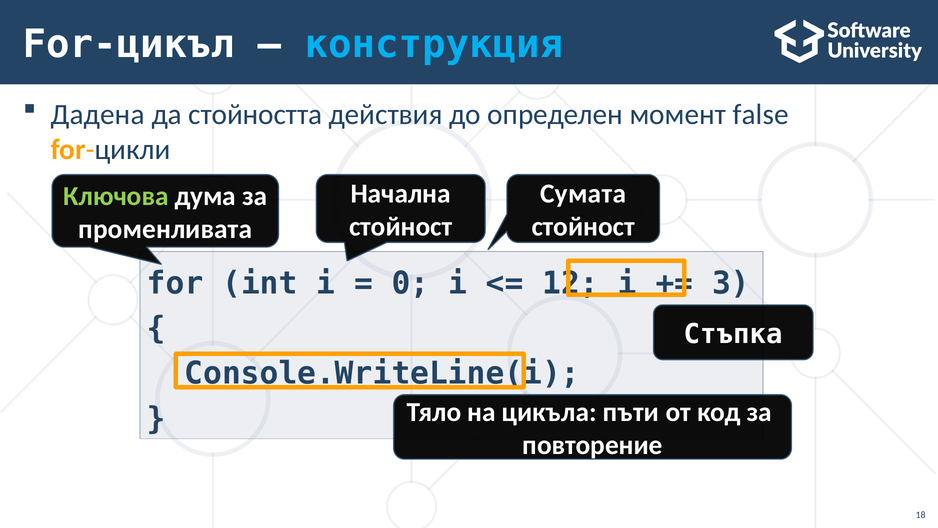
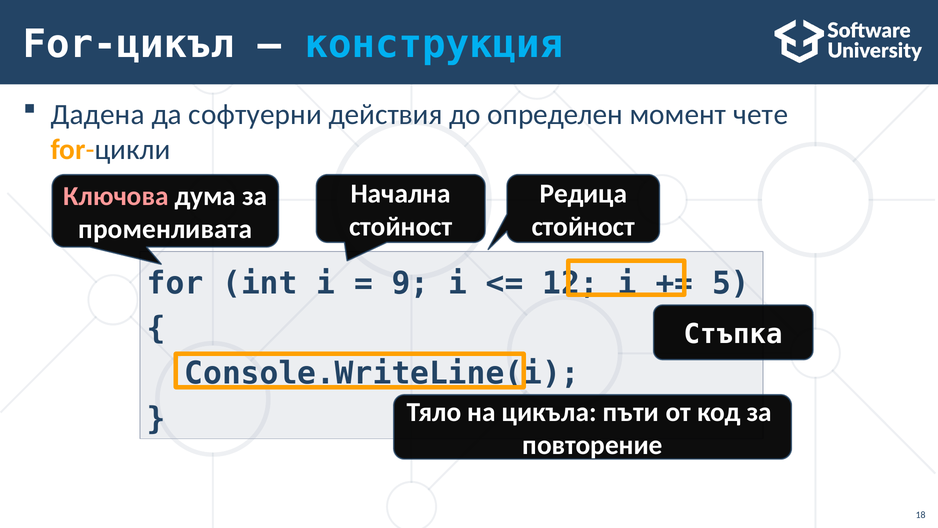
стойността: стойността -> софтуерни
false: false -> чете
Сумата: Сумата -> Редица
Ключова colour: light green -> pink
0: 0 -> 9
3: 3 -> 5
